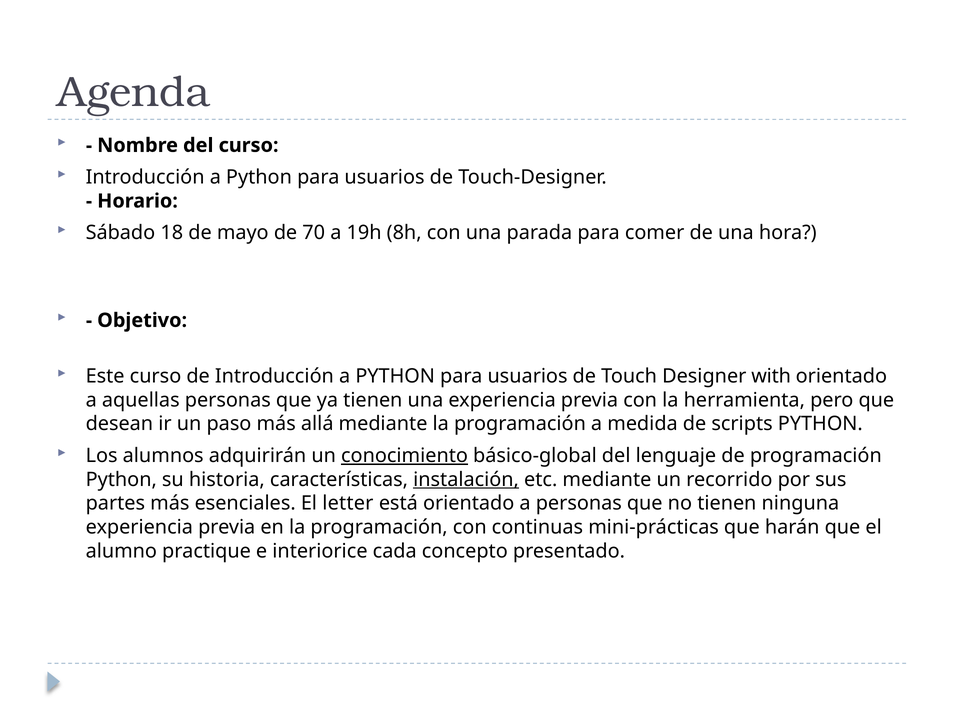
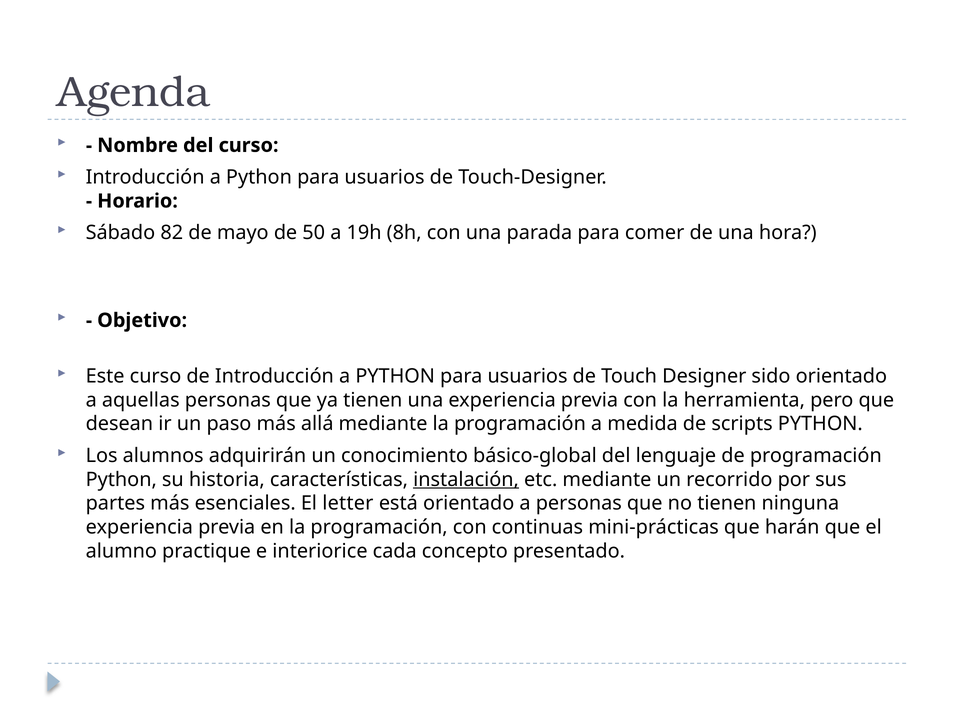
18: 18 -> 82
70: 70 -> 50
with: with -> sido
conocimiento underline: present -> none
